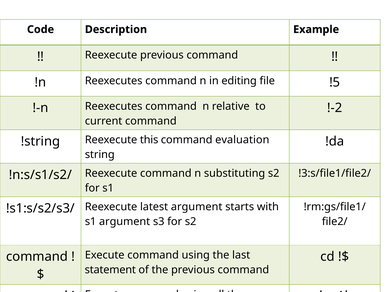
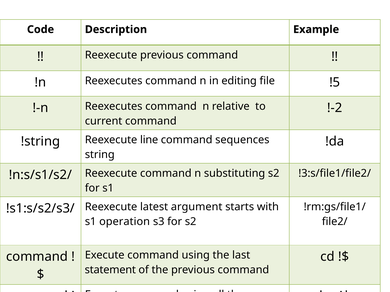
this: this -> line
evaluation: evaluation -> sequences
s1 argument: argument -> operation
